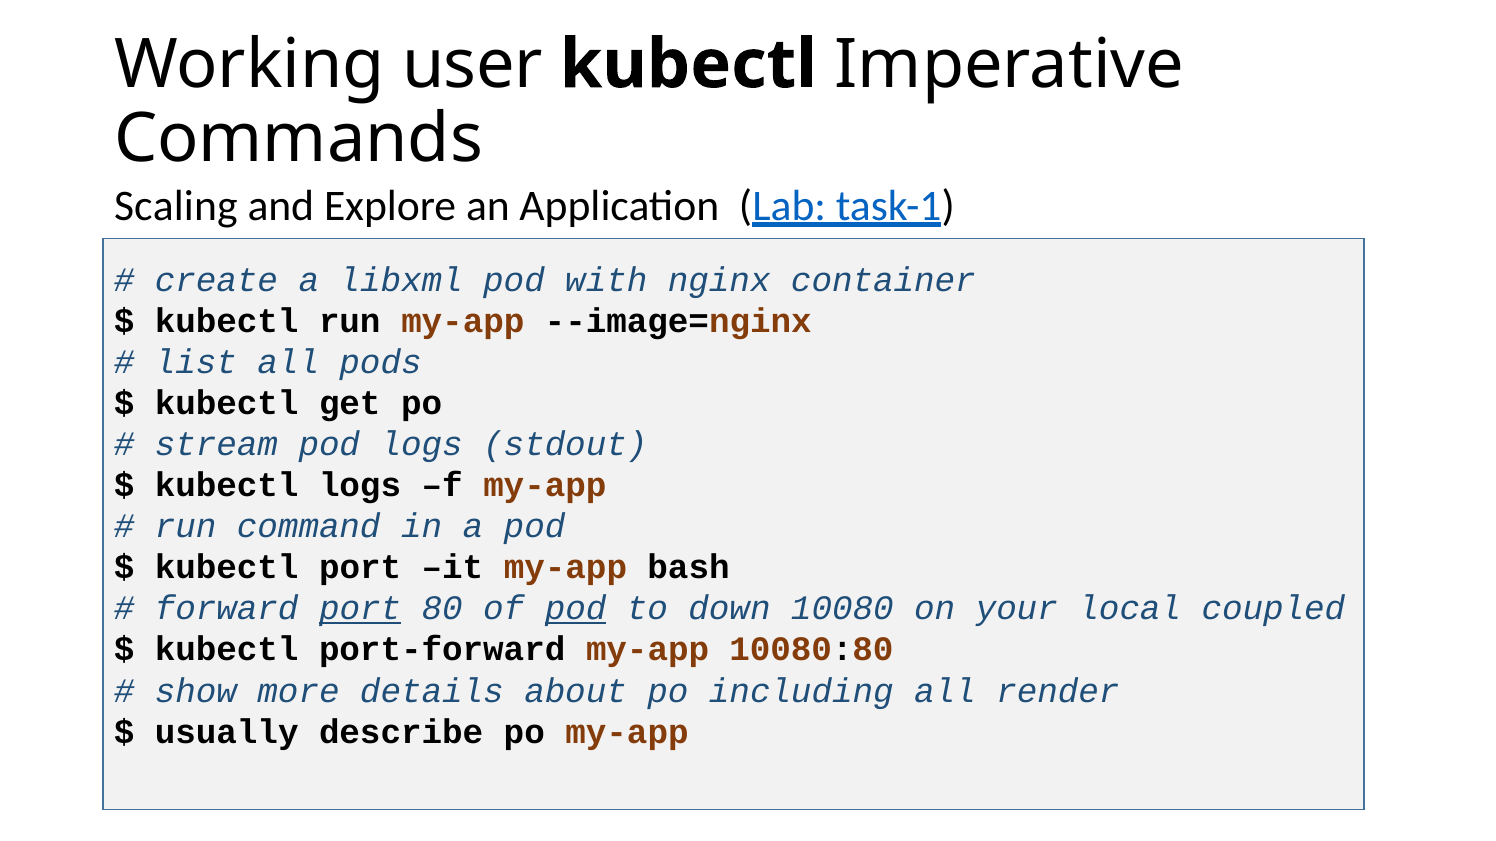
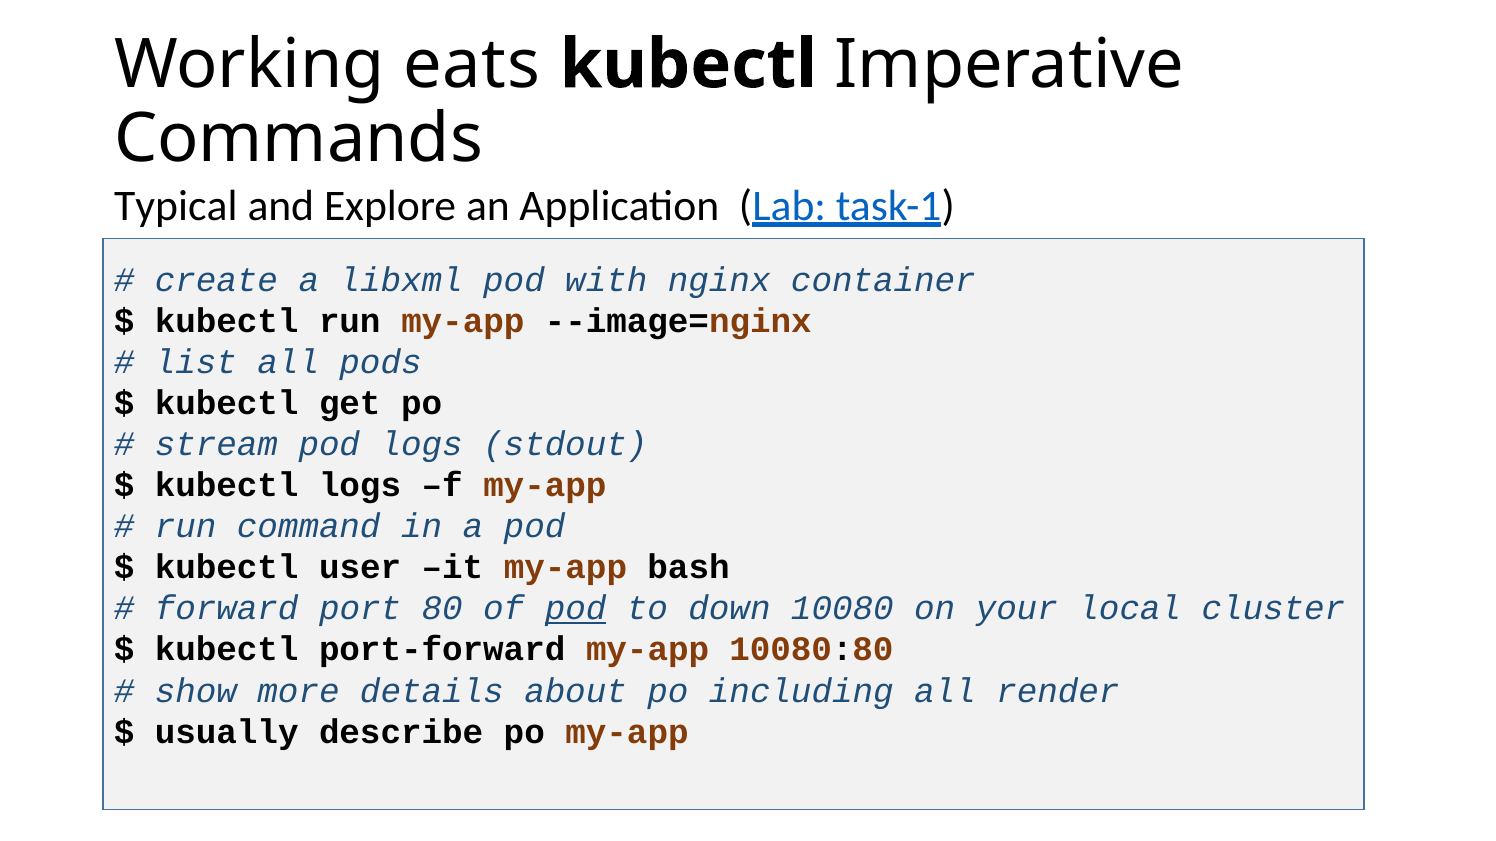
user: user -> eats
Scaling: Scaling -> Typical
kubectl port: port -> user
port at (360, 609) underline: present -> none
coupled: coupled -> cluster
